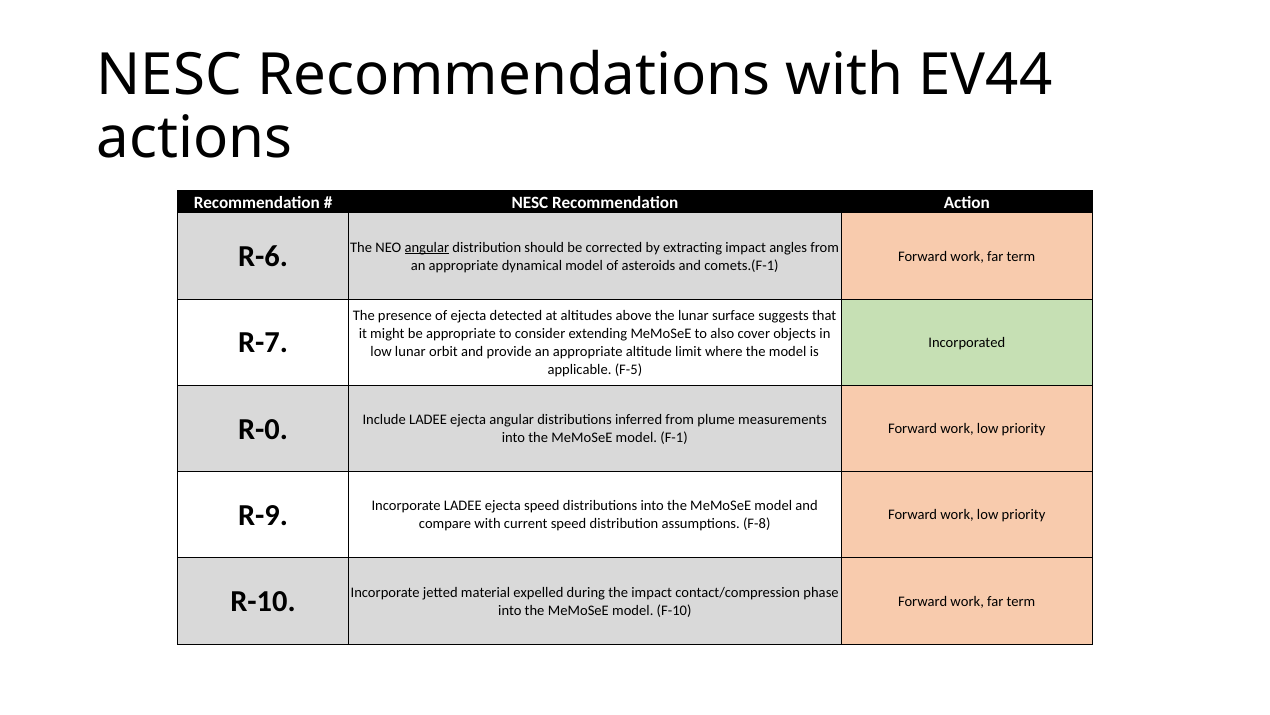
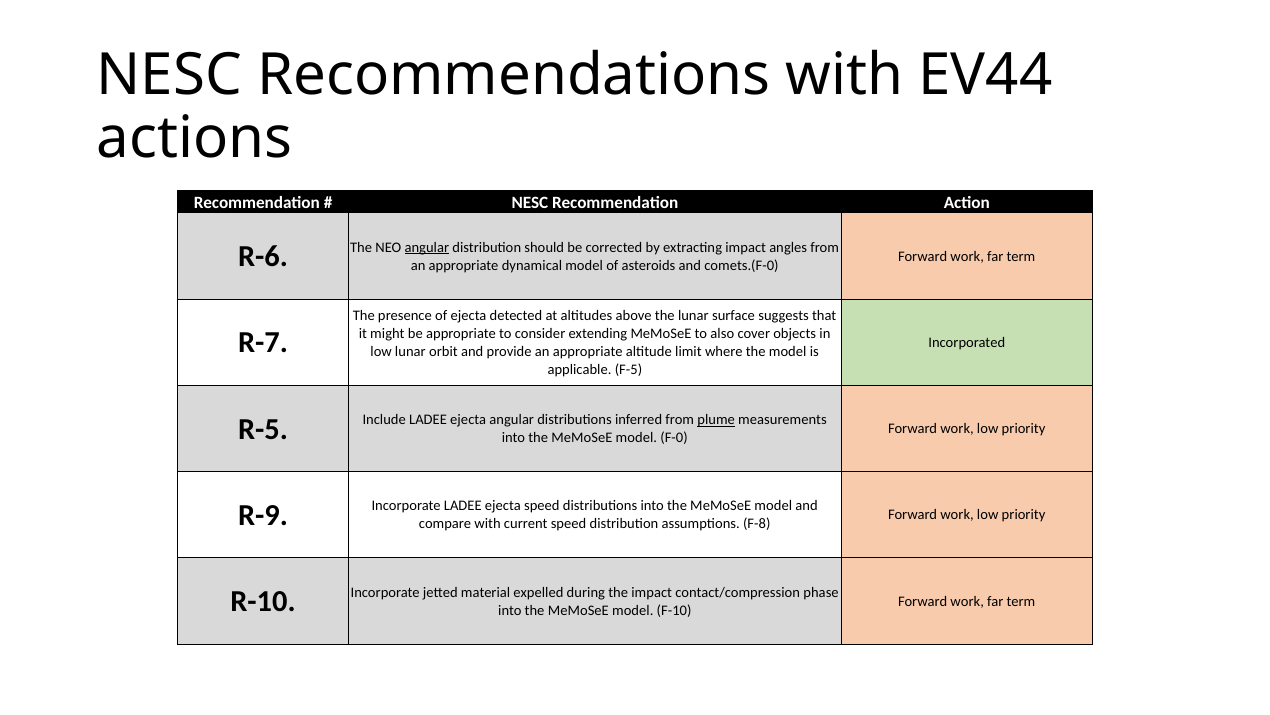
comets.(F-1: comets.(F-1 -> comets.(F-0
R-0: R-0 -> R-5
plume underline: none -> present
F-1: F-1 -> F-0
